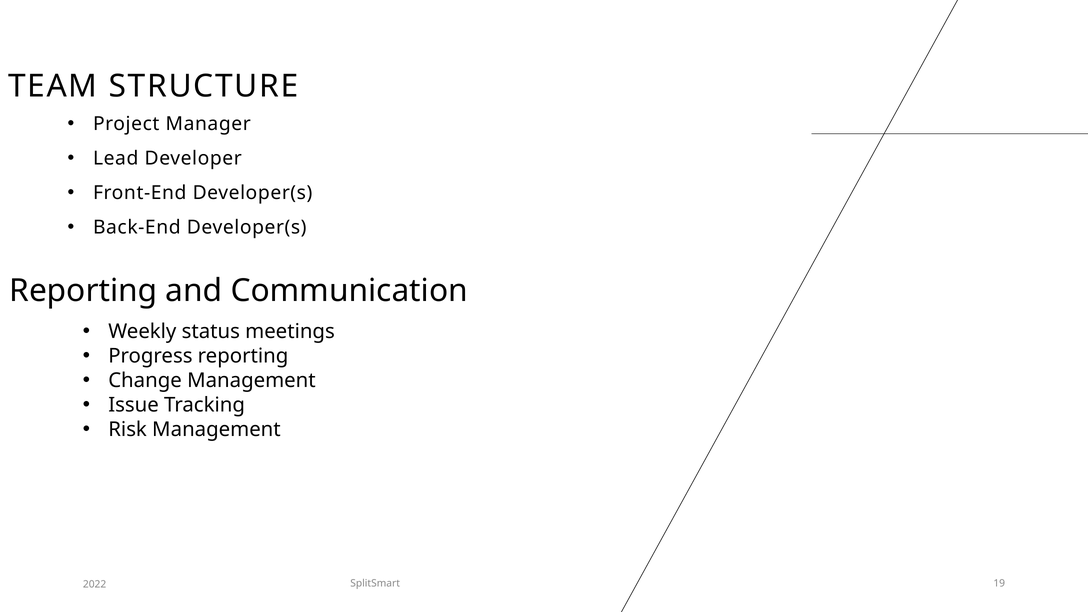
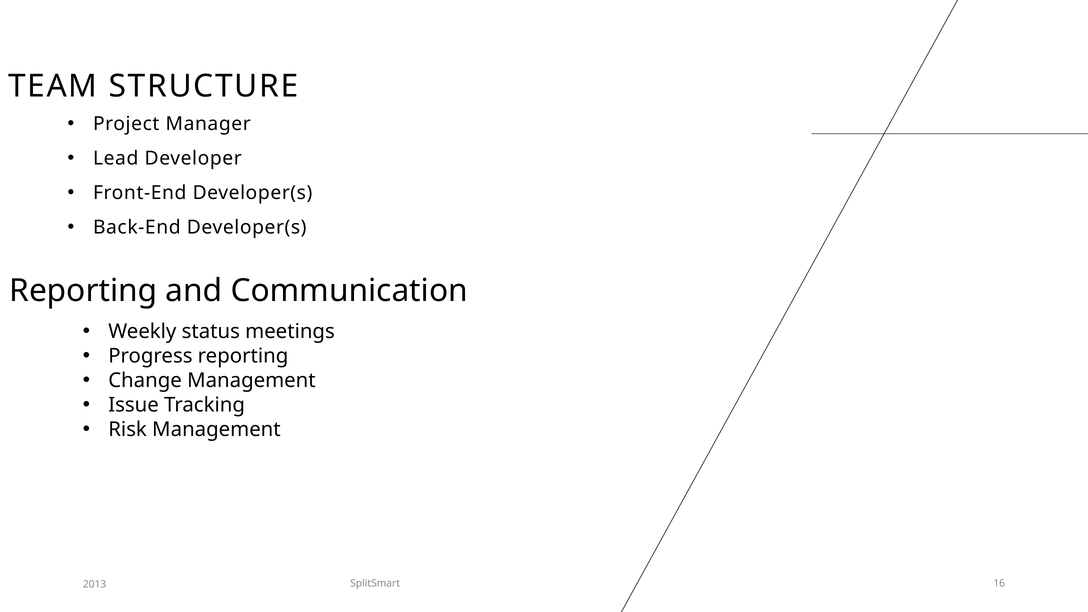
19: 19 -> 16
2022: 2022 -> 2013
